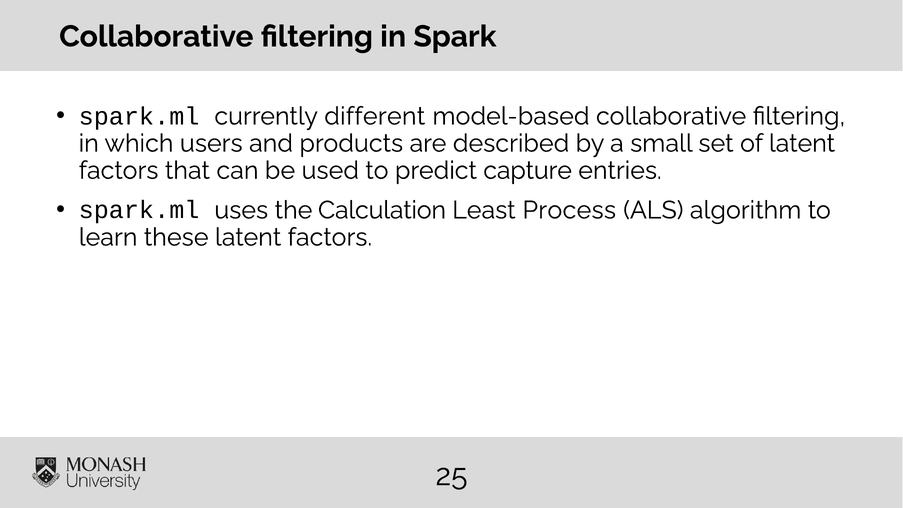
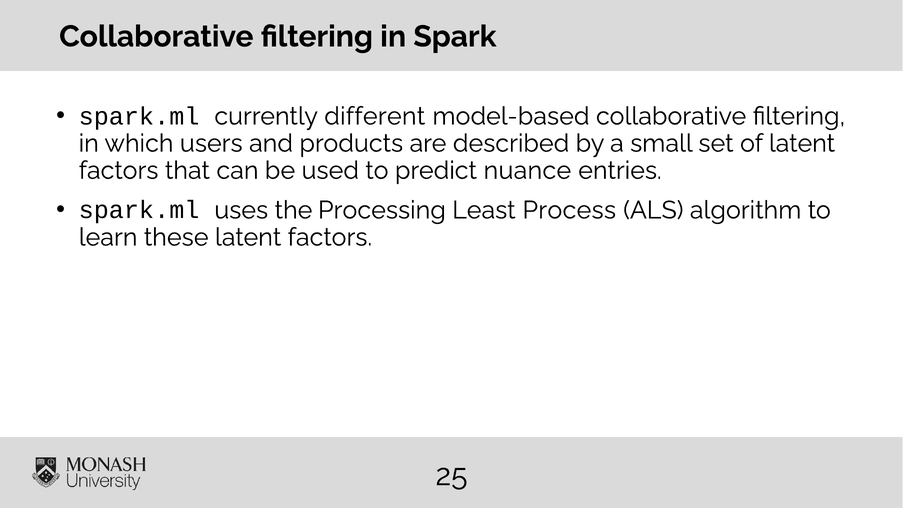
capture: capture -> nuance
Calculation: Calculation -> Processing
